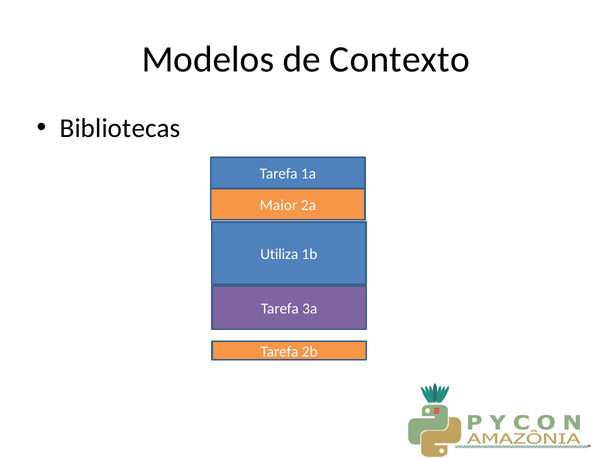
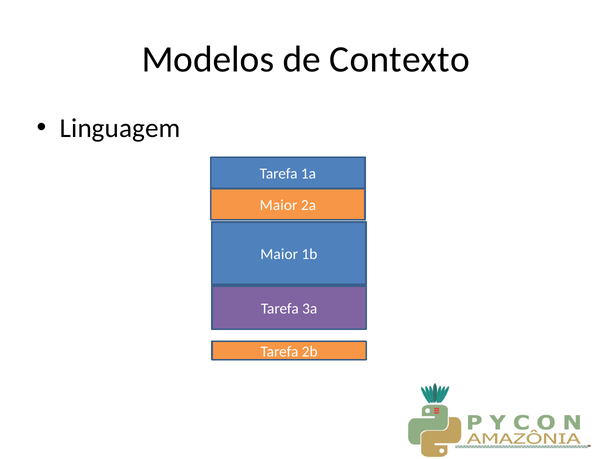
Bibliotecas: Bibliotecas -> Linguagem
Utiliza at (279, 254): Utiliza -> Maior
